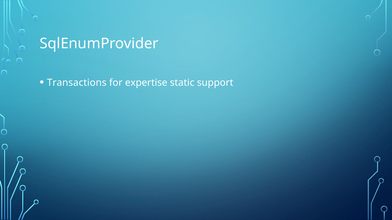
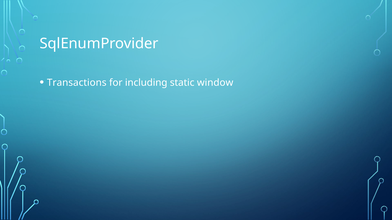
expertise: expertise -> including
support: support -> window
